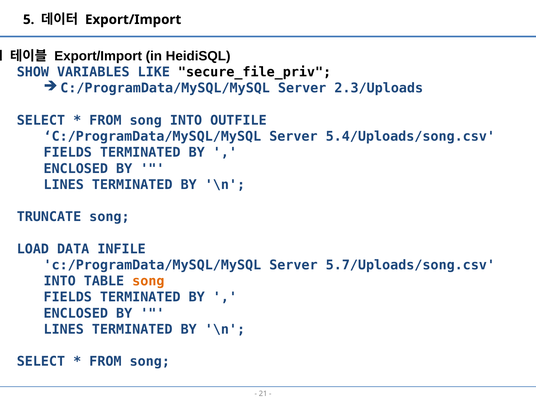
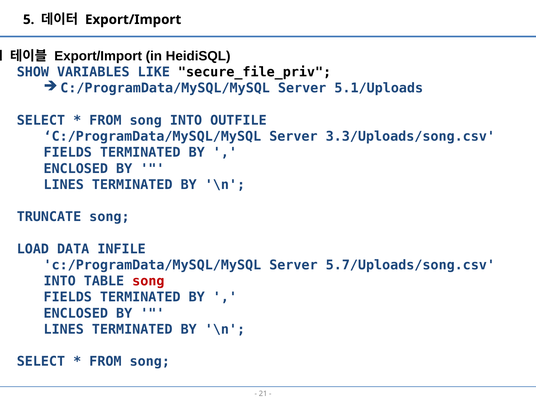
2.3/Uploads: 2.3/Uploads -> 5.1/Uploads
5.4/Uploads/song.csv: 5.4/Uploads/song.csv -> 3.3/Uploads/song.csv
song at (148, 281) colour: orange -> red
